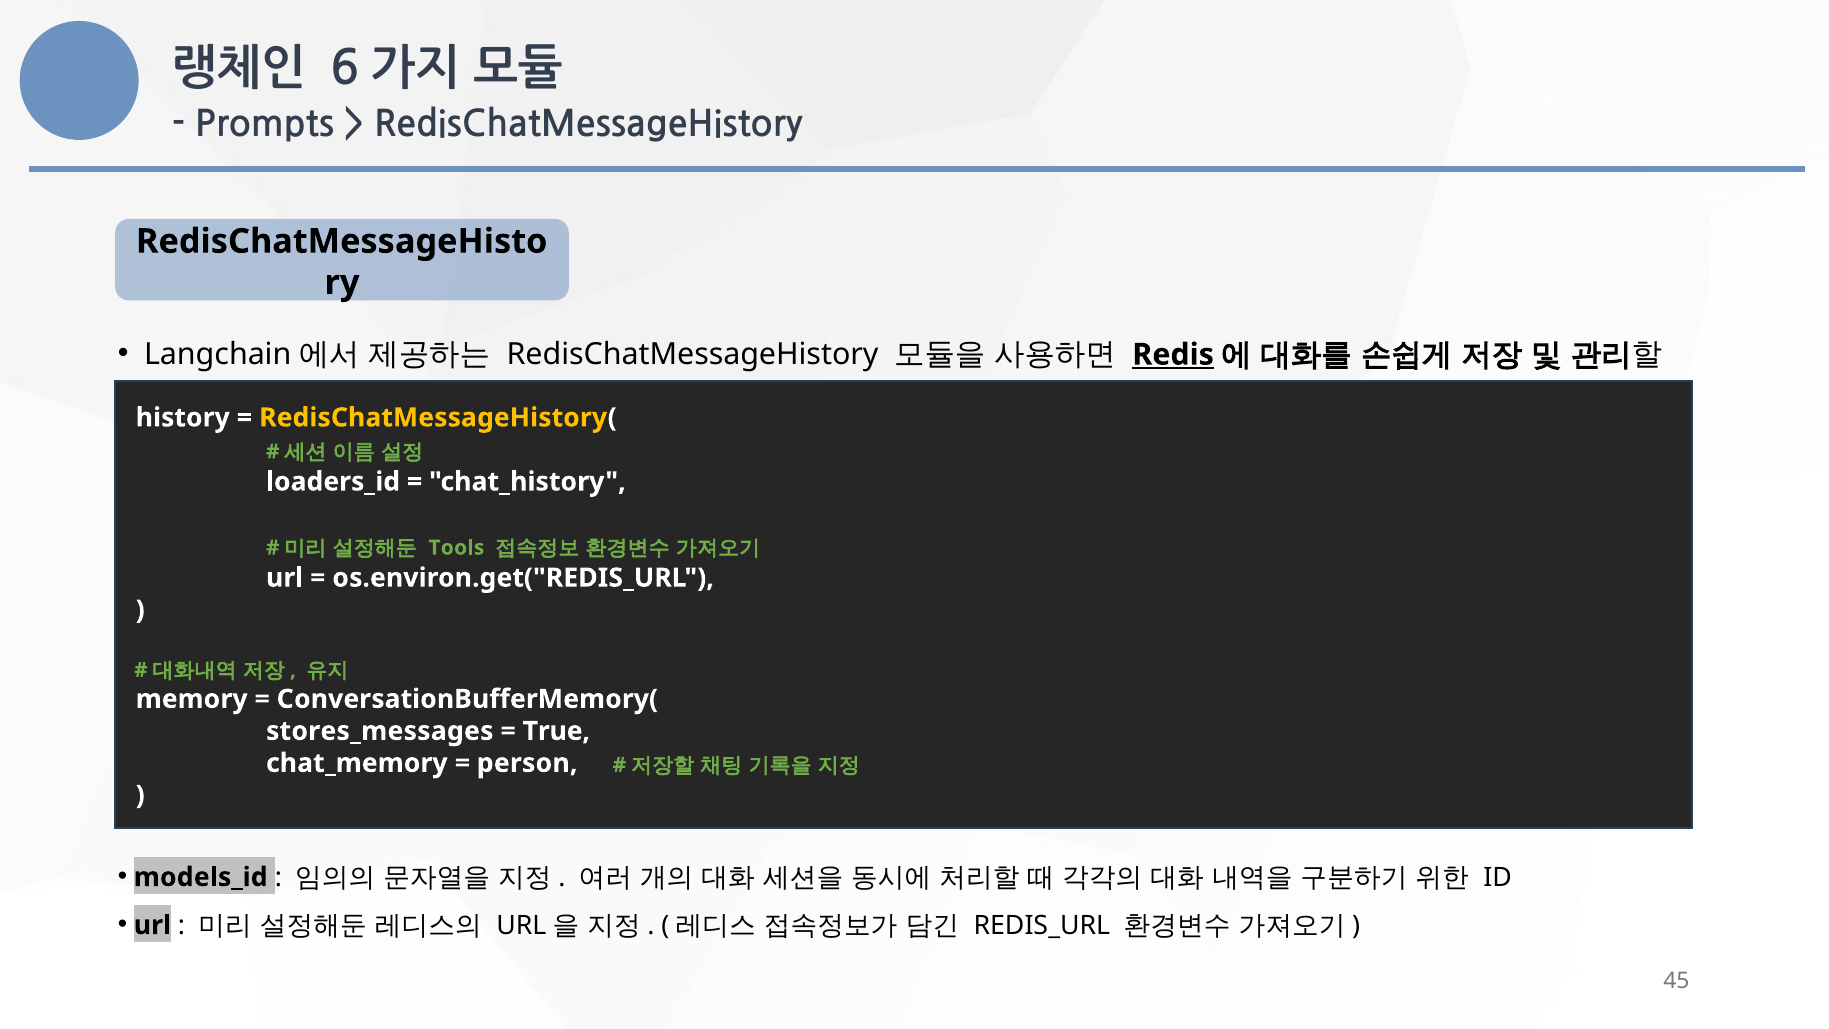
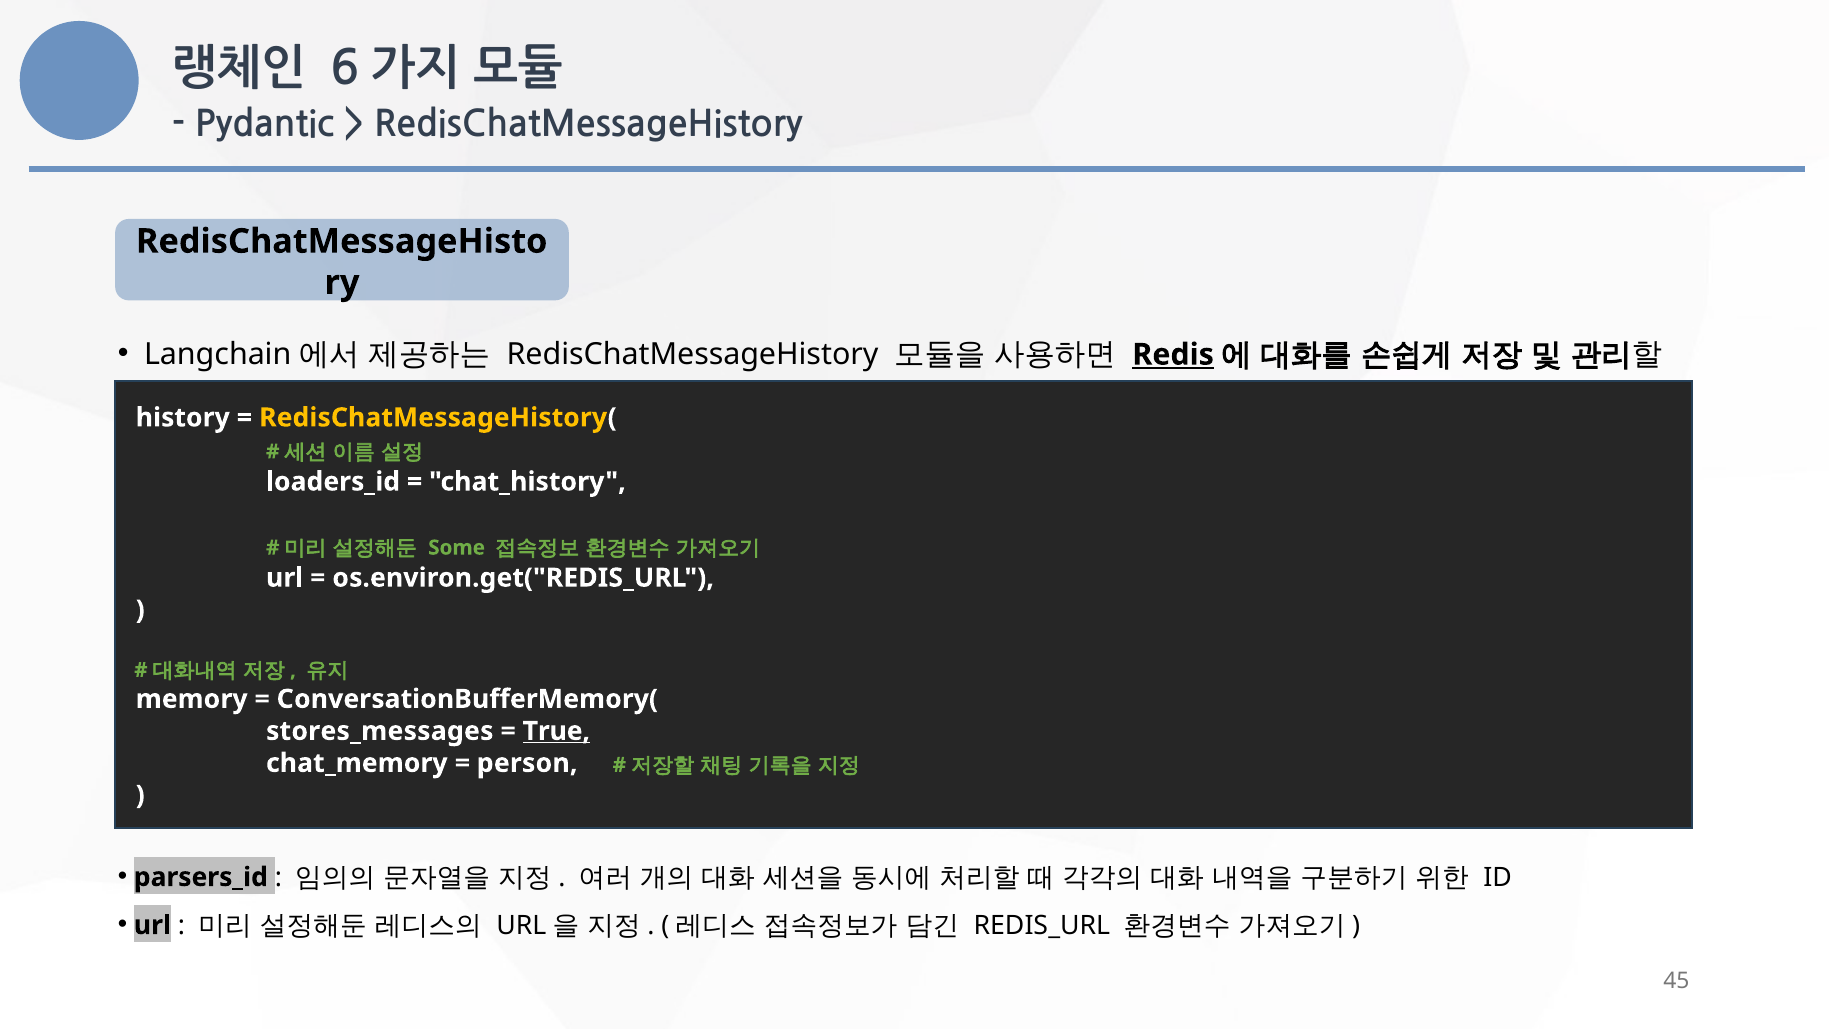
Prompts: Prompts -> Pydantic
Tools: Tools -> Some
True underline: none -> present
models_id: models_id -> parsers_id
